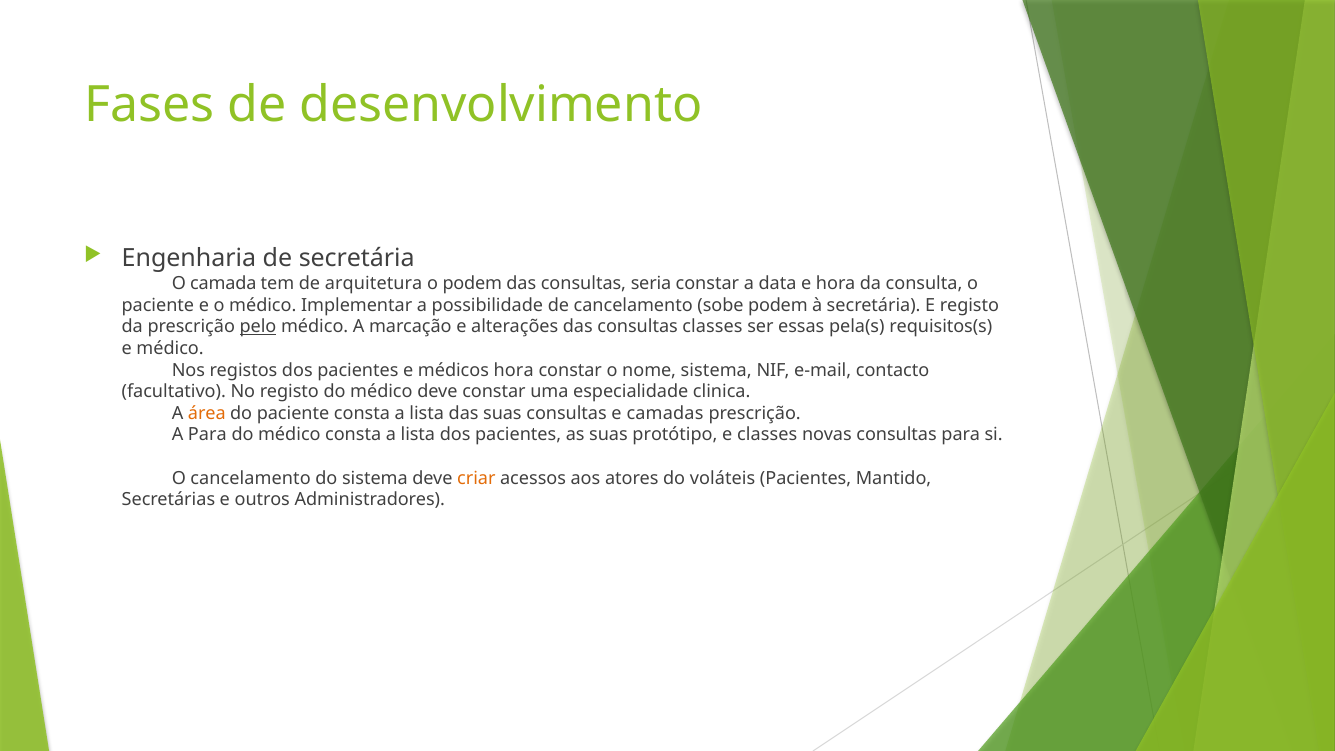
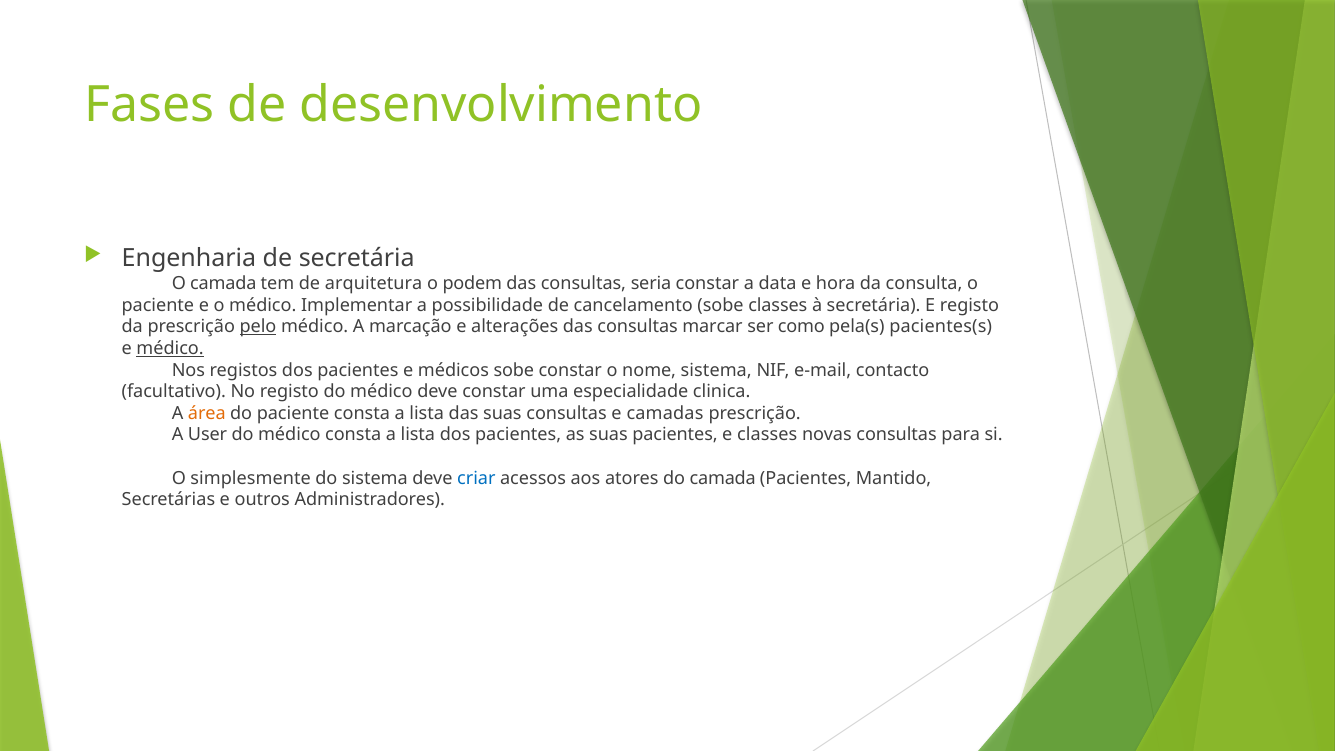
sobe podem: podem -> classes
consultas classes: classes -> marcar
essas: essas -> como
requisitos(s: requisitos(s -> pacientes(s
médico at (170, 348) underline: none -> present
médicos hora: hora -> sobe
A Para: Para -> User
suas protótipo: protótipo -> pacientes
O cancelamento: cancelamento -> simplesmente
criar colour: orange -> blue
do voláteis: voláteis -> camada
